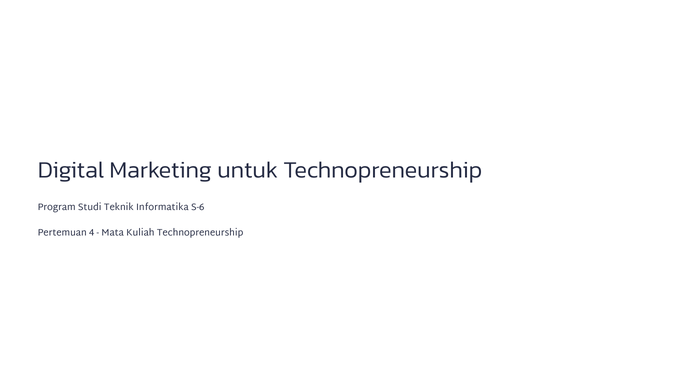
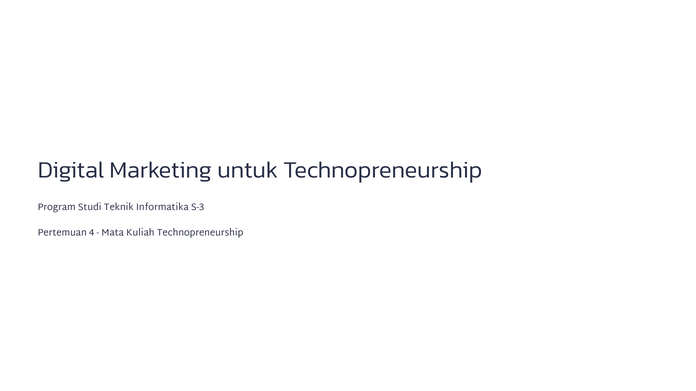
S-6: S-6 -> S-3
